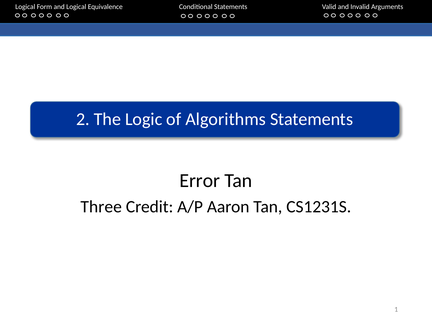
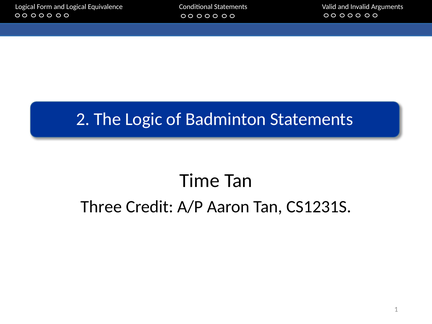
Algorithms: Algorithms -> Badminton
Error: Error -> Time
